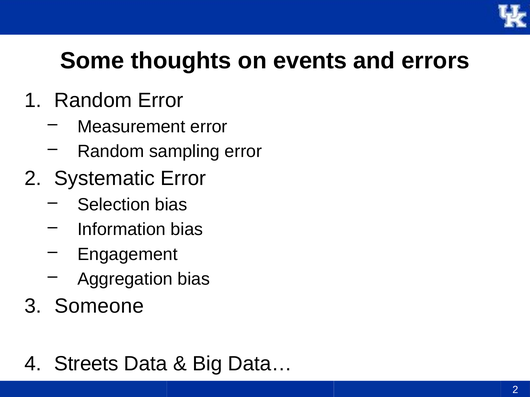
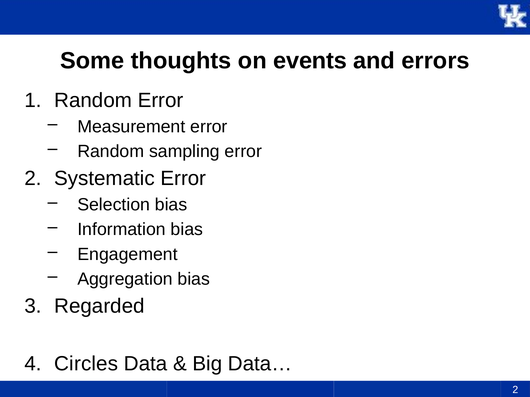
Someone: Someone -> Regarded
Streets: Streets -> Circles
